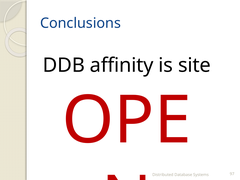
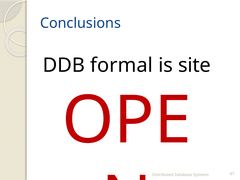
affinity: affinity -> formal
